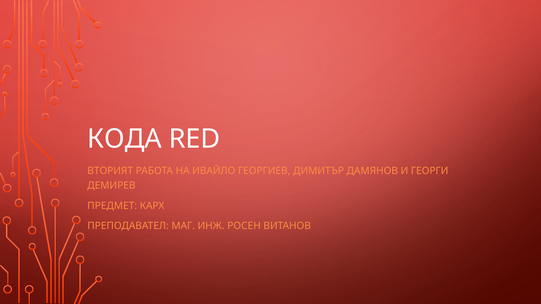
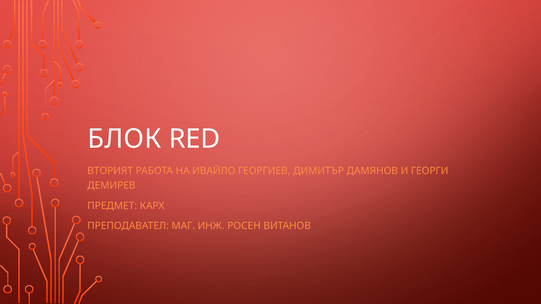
КОДА: КОДА -> БЛОК
